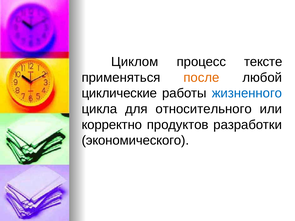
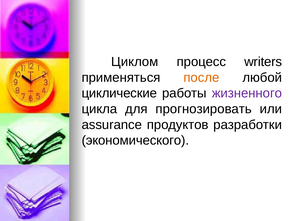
тексте: тексте -> writers
жизненного colour: blue -> purple
относительного: относительного -> прогнозировать
корректно: корректно -> assurance
